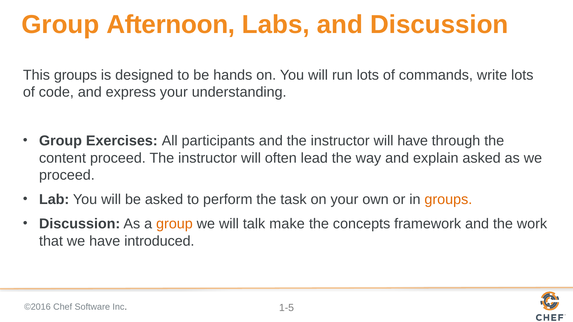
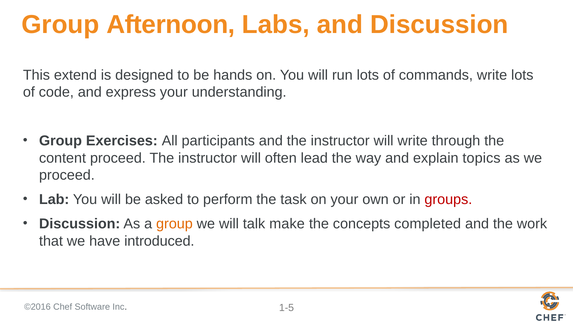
This groups: groups -> extend
will have: have -> write
explain asked: asked -> topics
groups at (448, 200) colour: orange -> red
framework: framework -> completed
